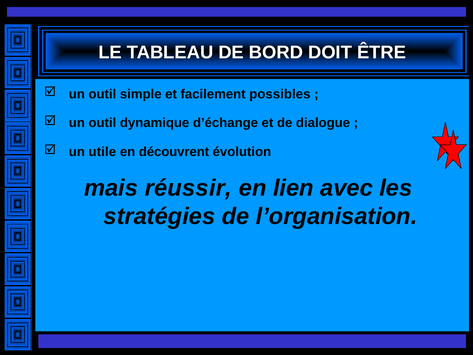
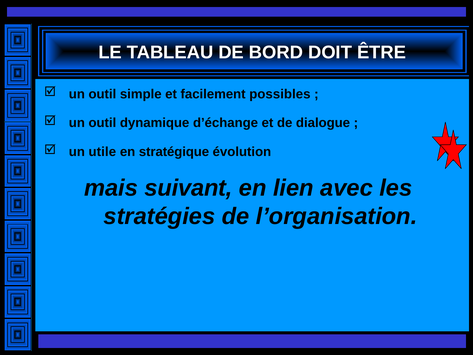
découvrent: découvrent -> stratégique
réussir: réussir -> suivant
